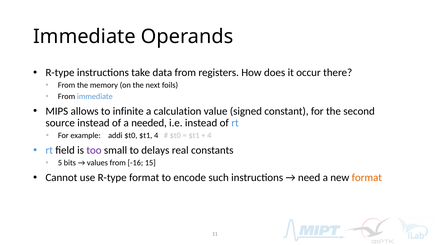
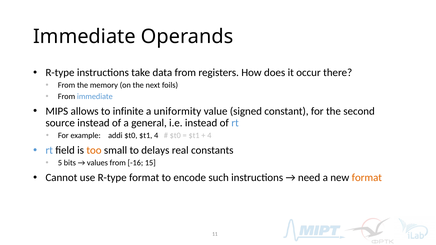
calculation: calculation -> uniformity
needed: needed -> general
too colour: purple -> orange
